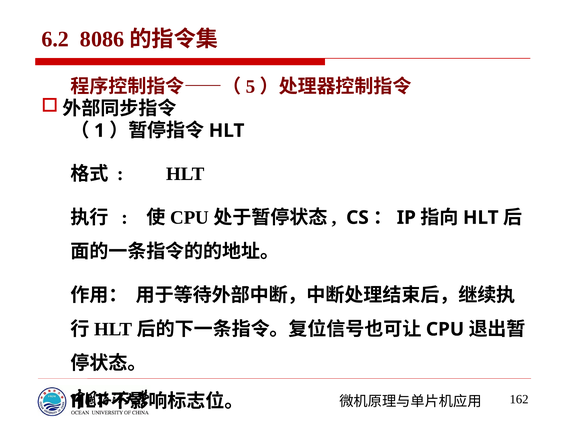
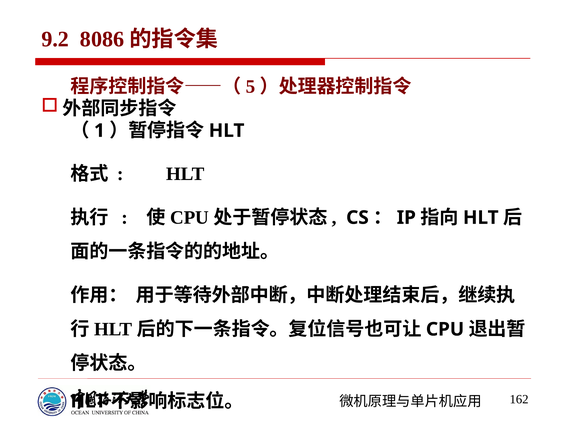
6.2: 6.2 -> 9.2
